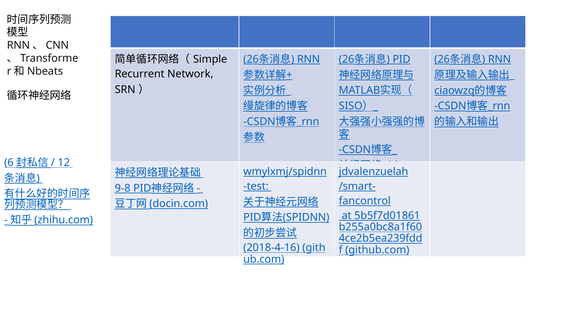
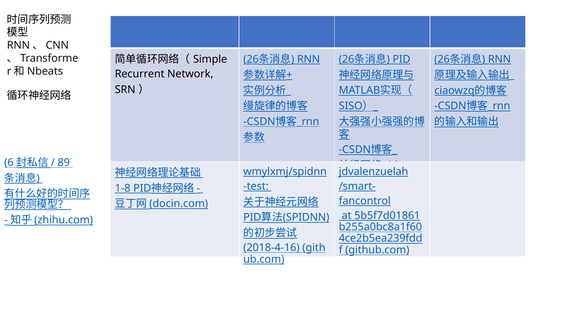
12: 12 -> 89
9-8: 9-8 -> 1-8
